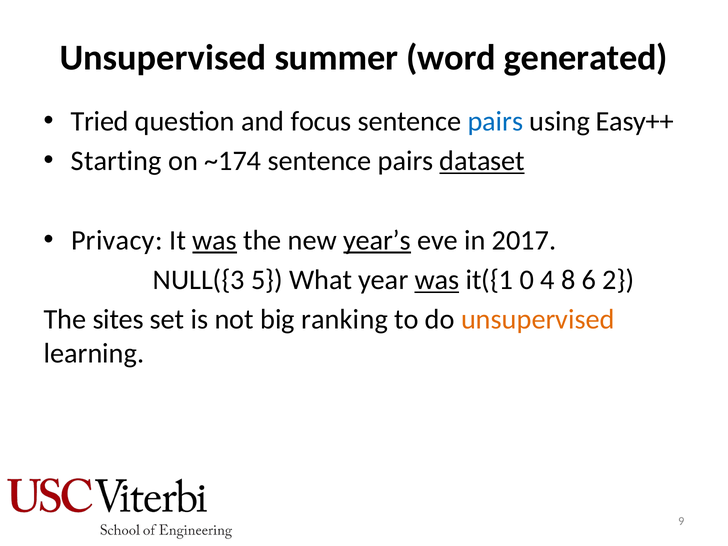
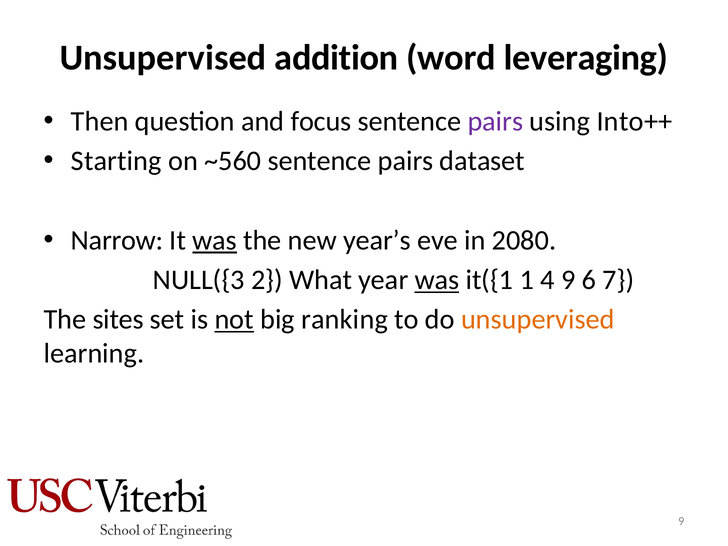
summer: summer -> addition
generated: generated -> leveraging
Tried: Tried -> Then
pairs at (495, 121) colour: blue -> purple
Easy++: Easy++ -> Into++
~174: ~174 -> ~560
dataset underline: present -> none
Privacy: Privacy -> Narrow
year’s underline: present -> none
2017: 2017 -> 2080
5: 5 -> 2
0: 0 -> 1
4 8: 8 -> 9
2: 2 -> 7
not underline: none -> present
